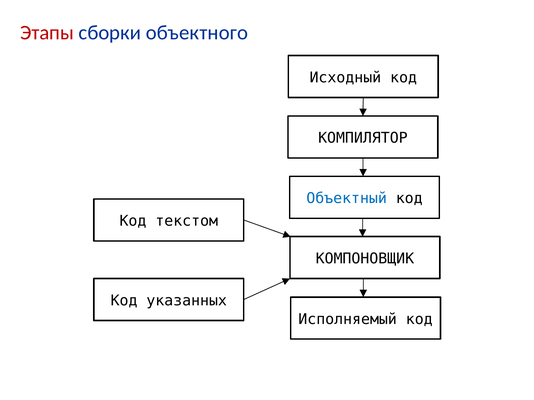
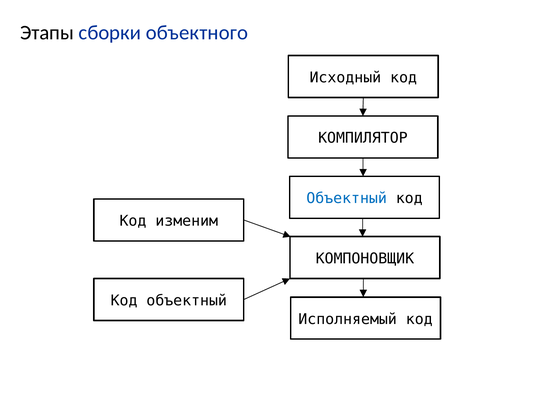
Этапы colour: red -> black
текстом: текстом -> изменим
Код указанных: указанных -> объектный
